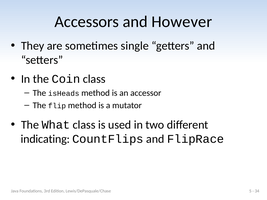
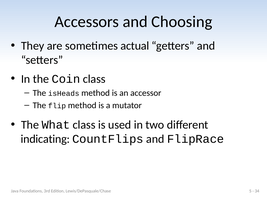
However: However -> Choosing
single: single -> actual
